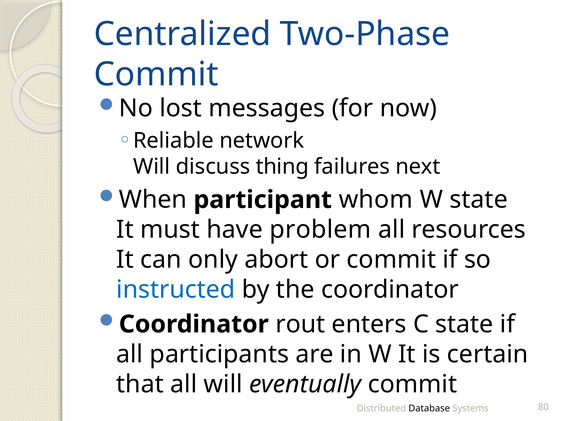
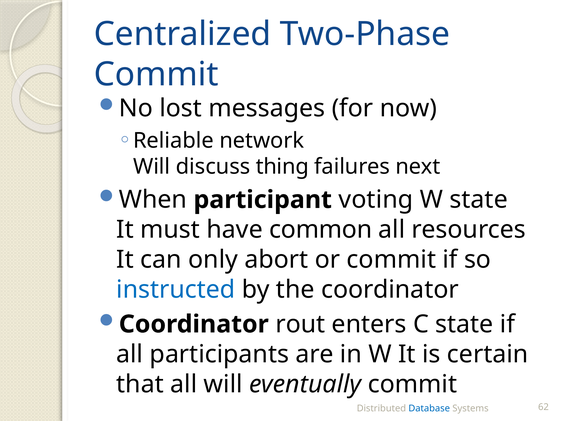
whom: whom -> voting
problem: problem -> common
Database colour: black -> blue
80: 80 -> 62
